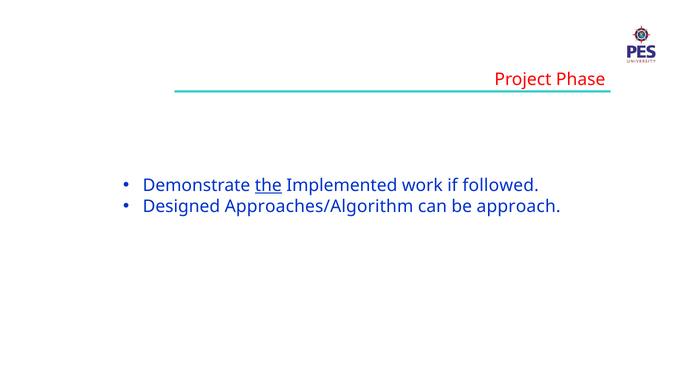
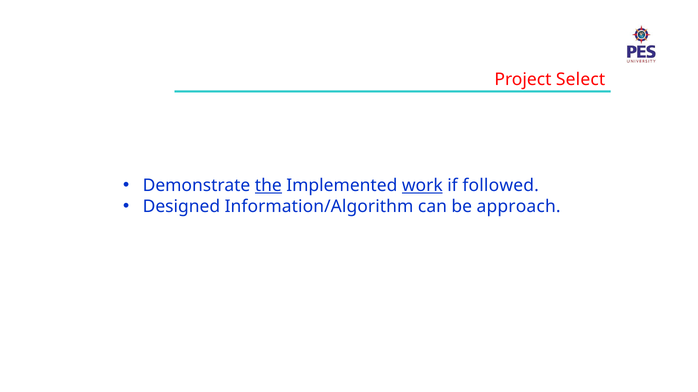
Phase: Phase -> Select
work underline: none -> present
Approaches/Algorithm: Approaches/Algorithm -> Information/Algorithm
